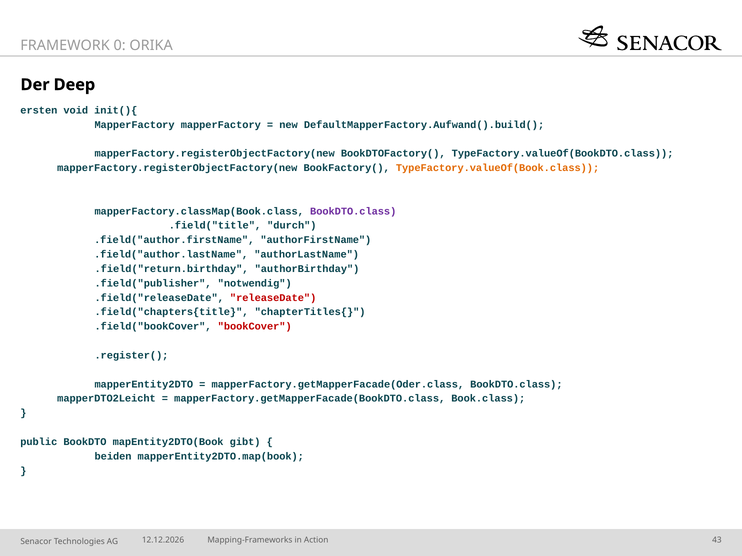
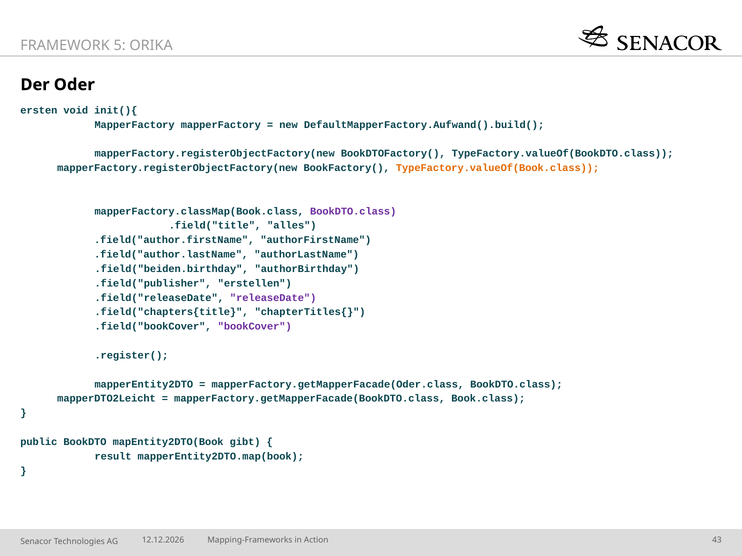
0: 0 -> 5
Deep: Deep -> Oder
durch: durch -> alles
.field("return.birthday: .field("return.birthday -> .field("beiden.birthday
notwendig: notwendig -> erstellen
releaseDate colour: red -> purple
bookCover colour: red -> purple
beiden: beiden -> result
